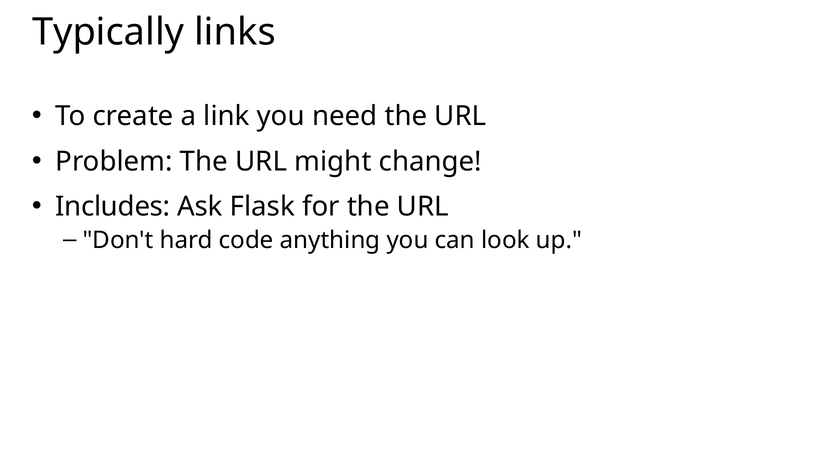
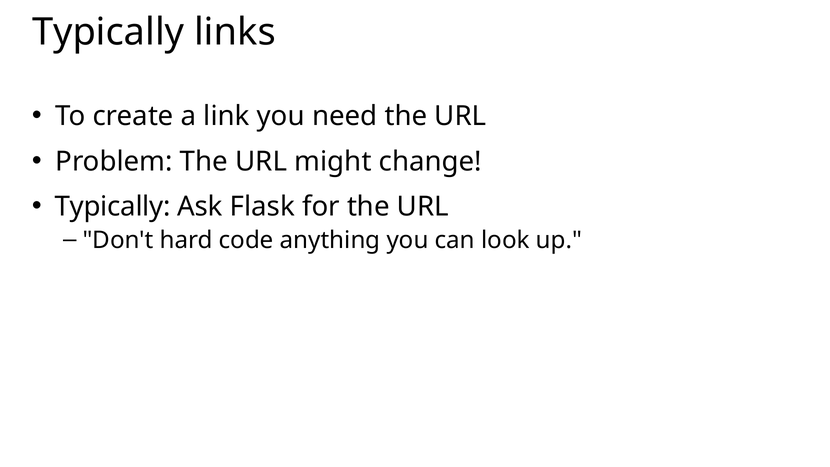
Includes at (113, 207): Includes -> Typically
